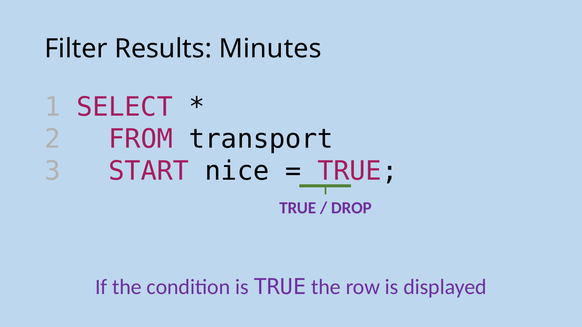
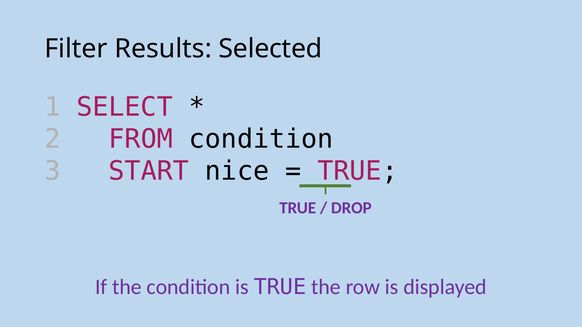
Minutes: Minutes -> Selected
FROM transport: transport -> condition
